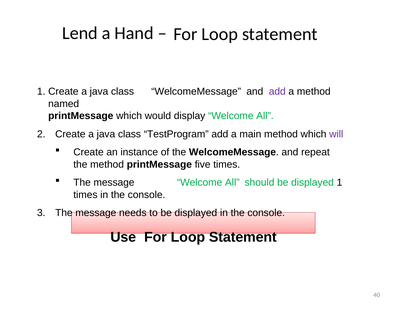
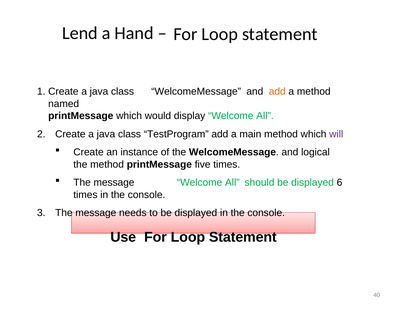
add at (277, 92) colour: purple -> orange
repeat: repeat -> logical
displayed 1: 1 -> 6
